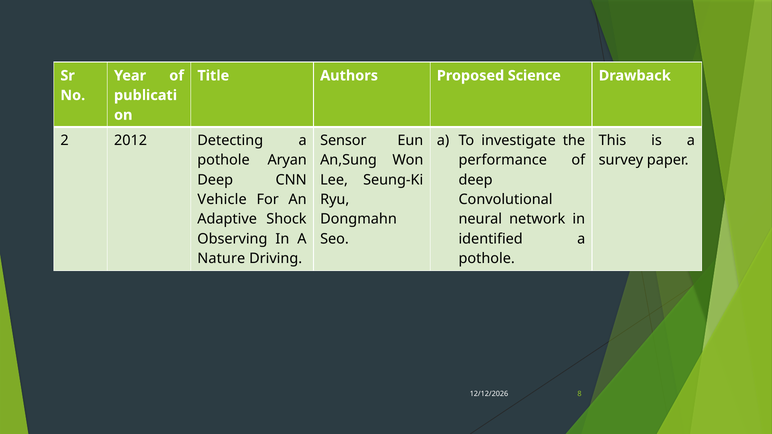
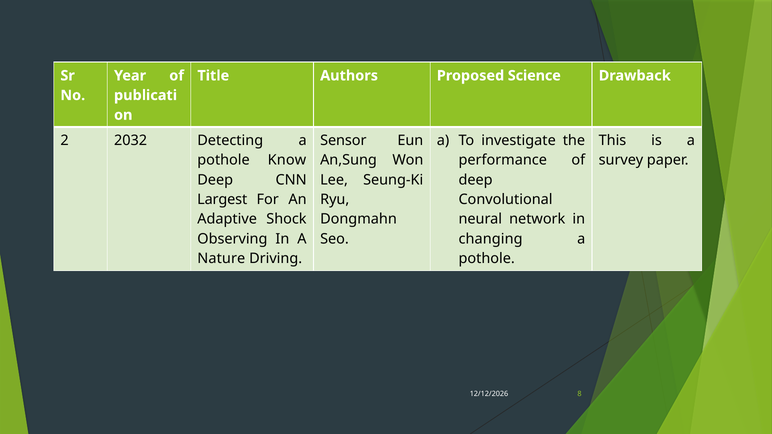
2012: 2012 -> 2032
Aryan: Aryan -> Know
Vehicle: Vehicle -> Largest
identified: identified -> changing
